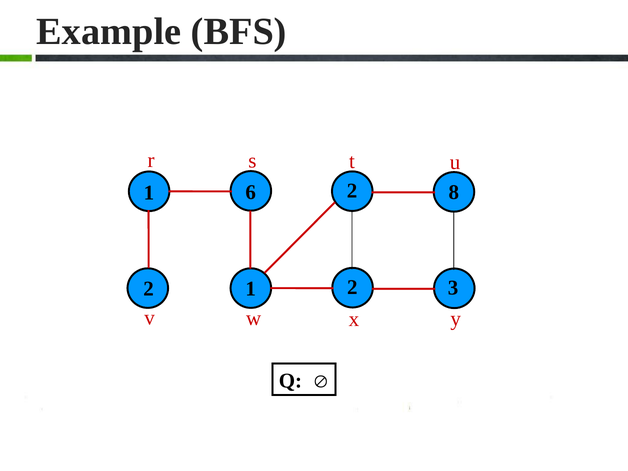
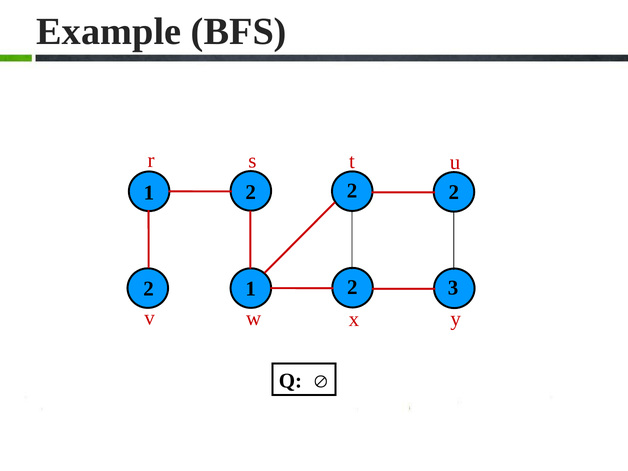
8 at (454, 193): 8 -> 2
6 at (251, 193): 6 -> 2
